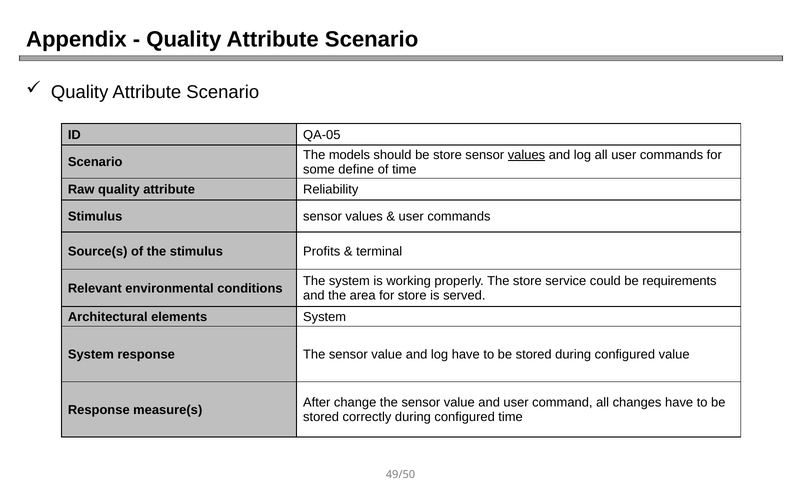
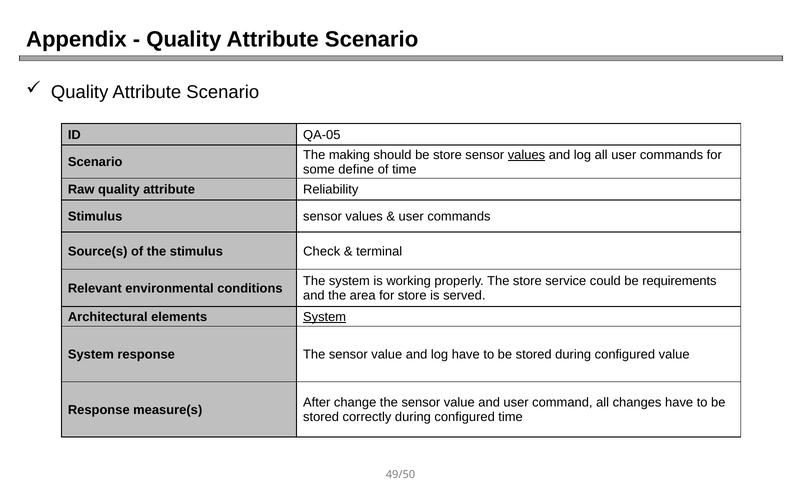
models: models -> making
Profits: Profits -> Check
System at (325, 317) underline: none -> present
